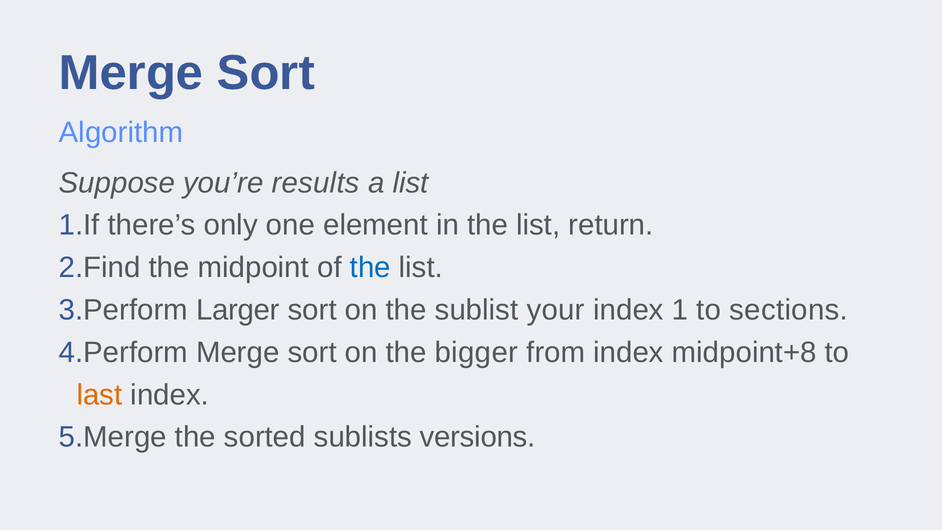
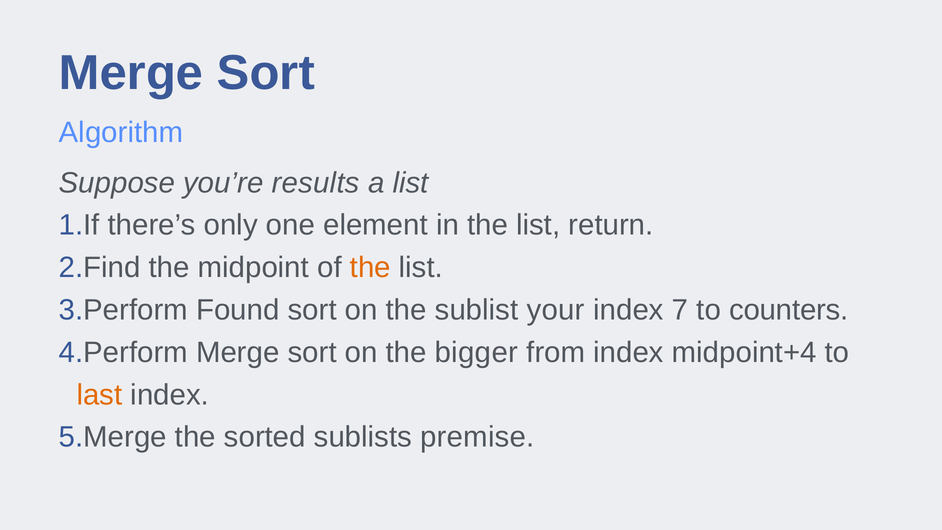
the at (370, 268) colour: blue -> orange
Larger: Larger -> Found
1: 1 -> 7
sections: sections -> counters
midpoint+8: midpoint+8 -> midpoint+4
versions: versions -> premise
